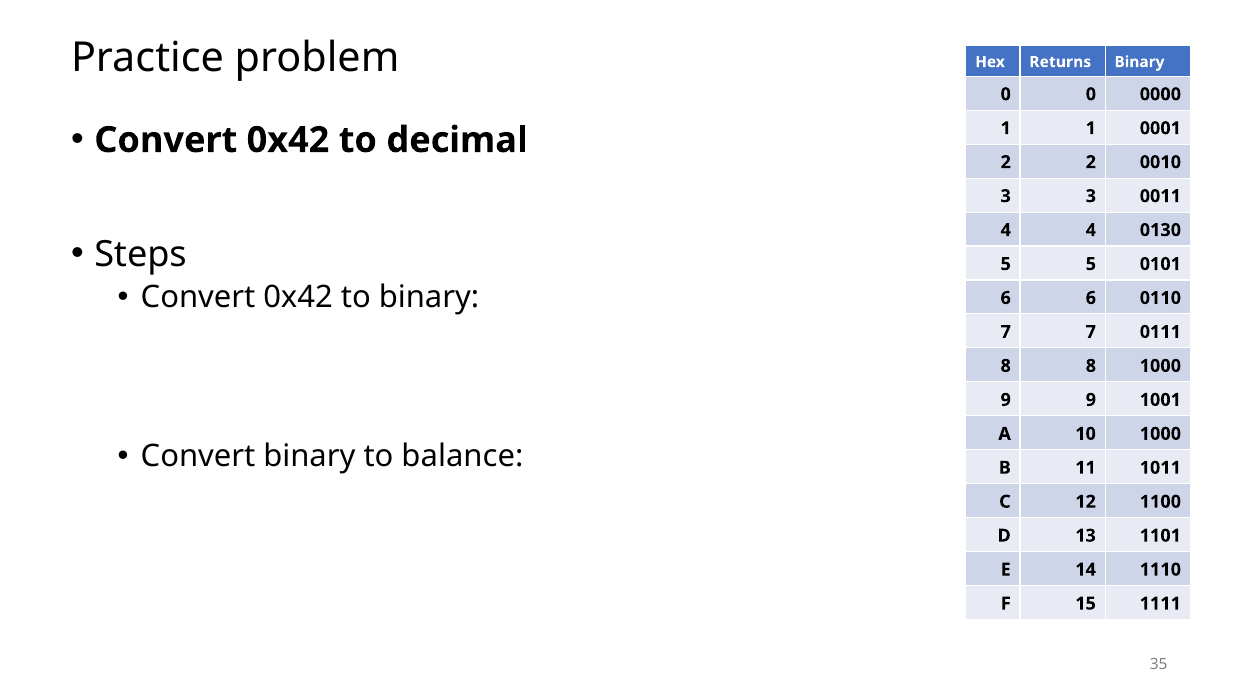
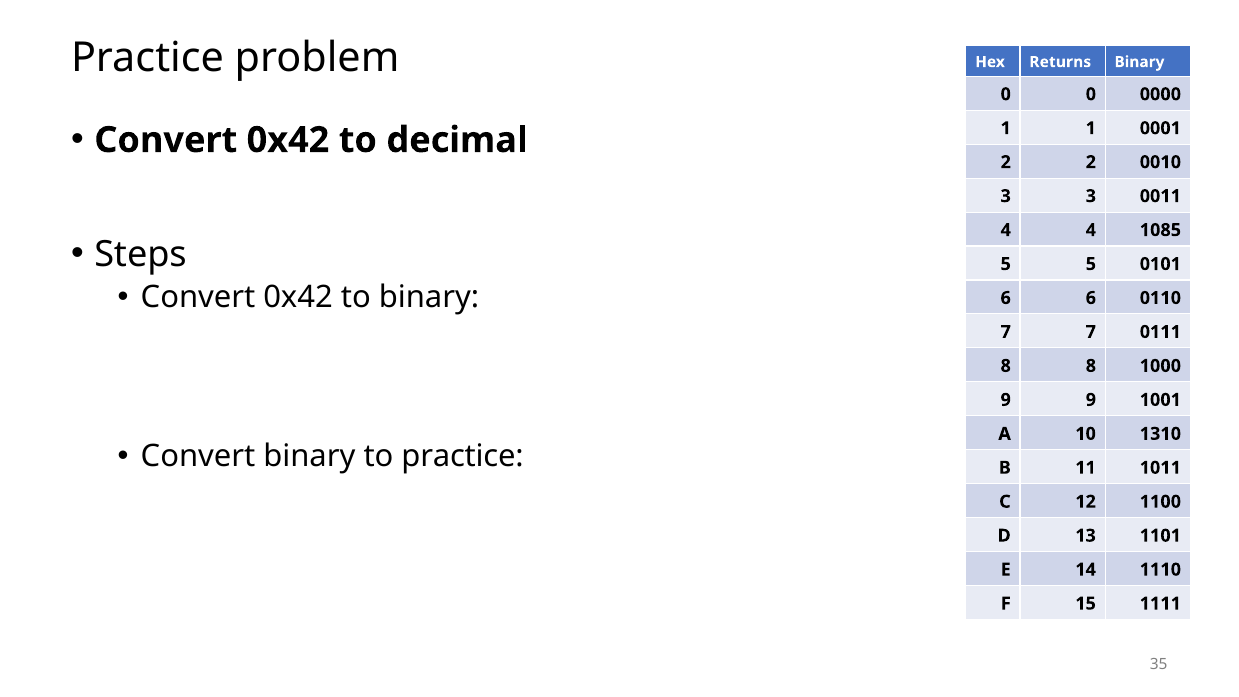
0130: 0130 -> 1085
10 1000: 1000 -> 1310
to balance: balance -> practice
